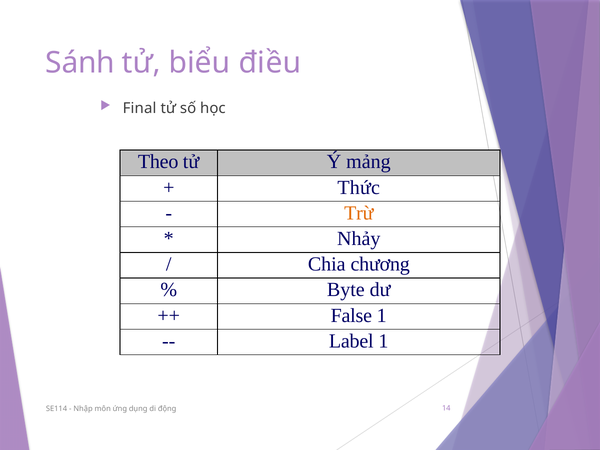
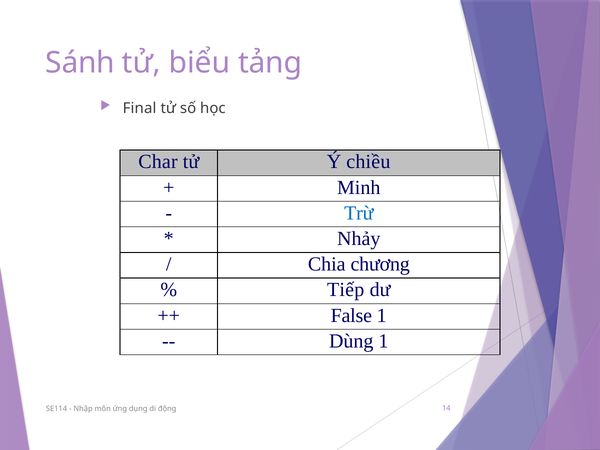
điều: điều -> tảng
Theo: Theo -> Char
mảng: mảng -> chiều
Thức: Thức -> Minh
Trừ colour: orange -> blue
Byte: Byte -> Tiếp
Label: Label -> Dùng
